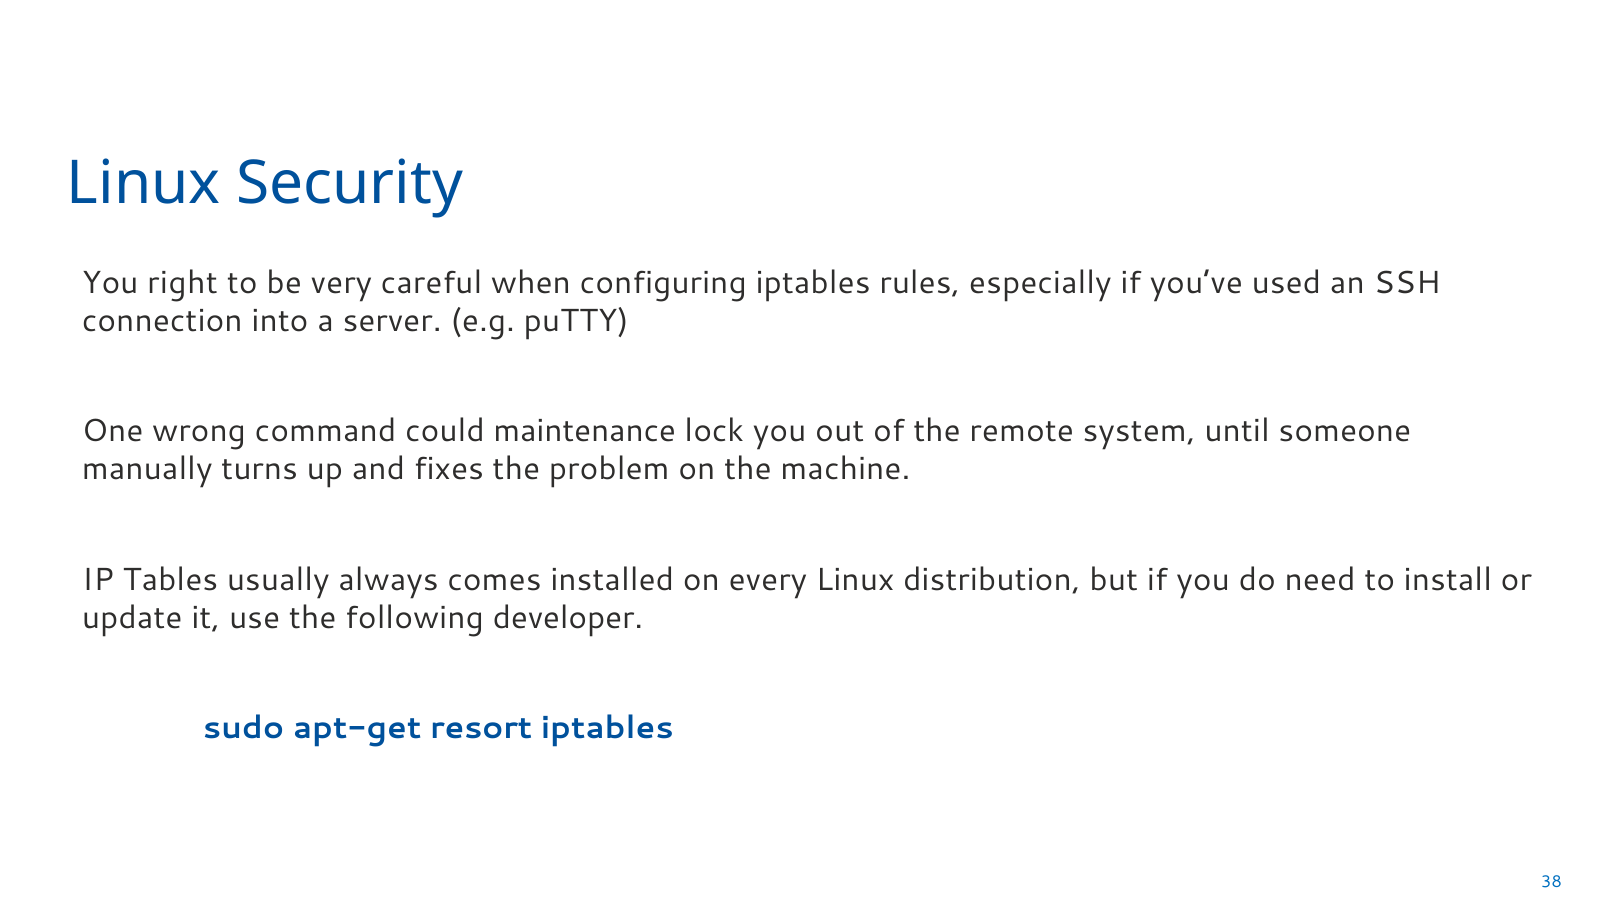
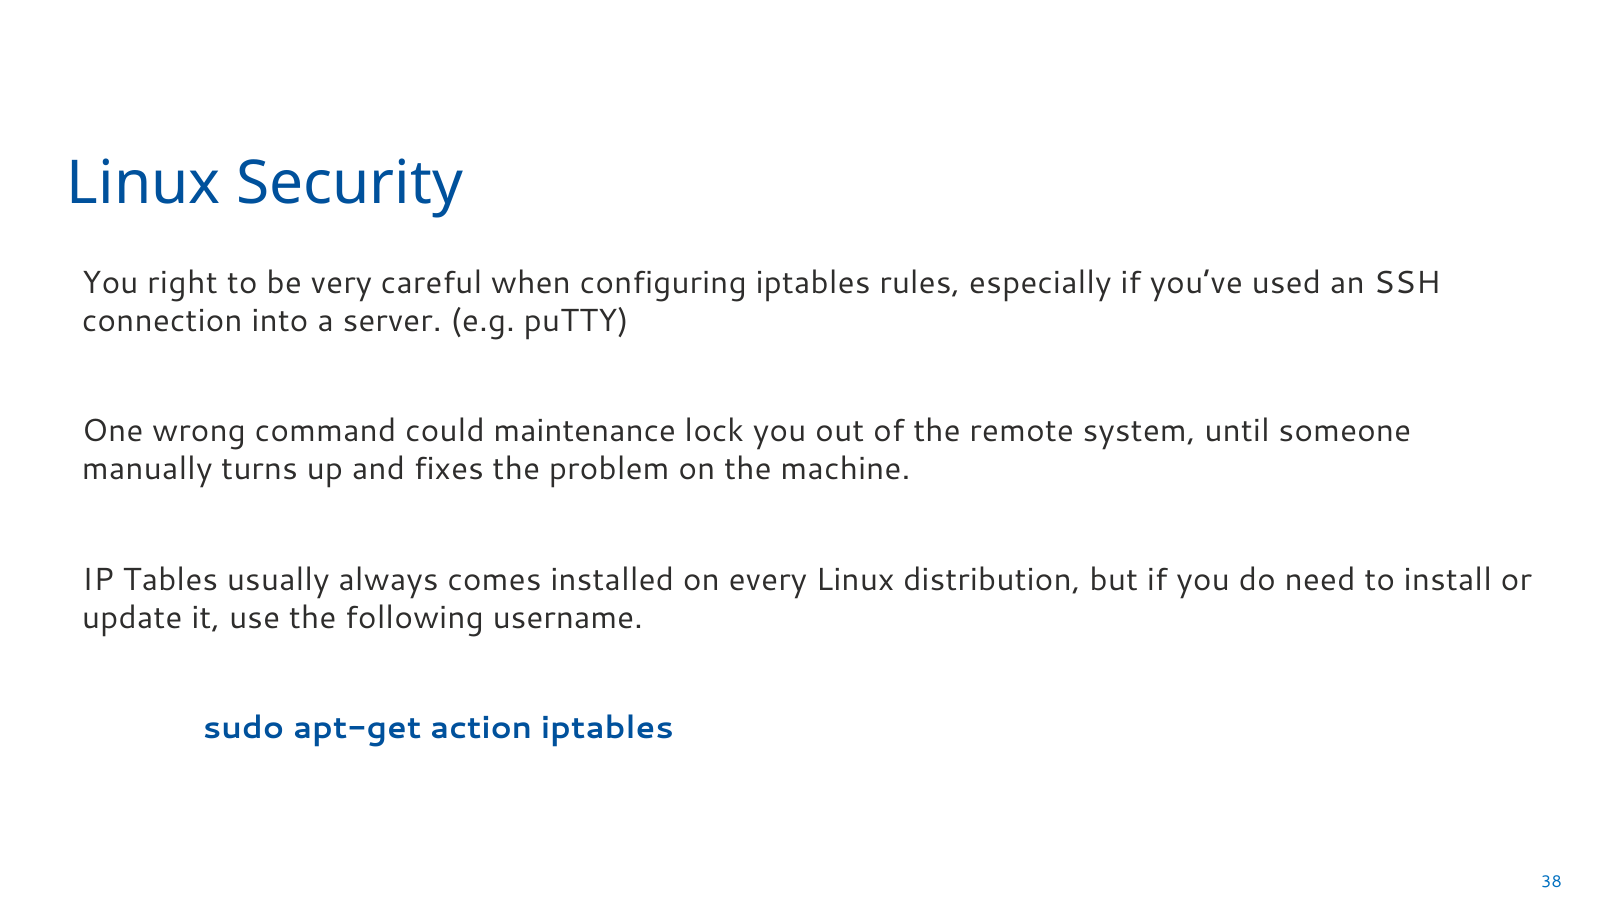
developer: developer -> username
resort: resort -> action
